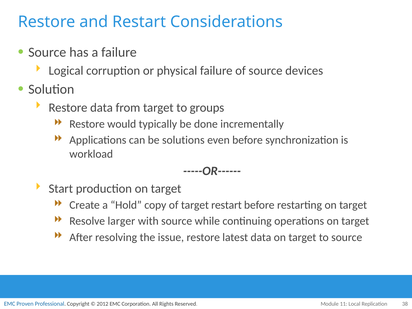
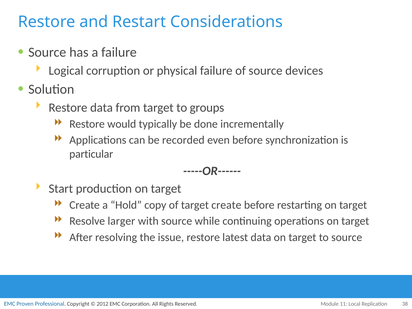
solutions: solutions -> recorded
workload: workload -> particular
target restart: restart -> create
